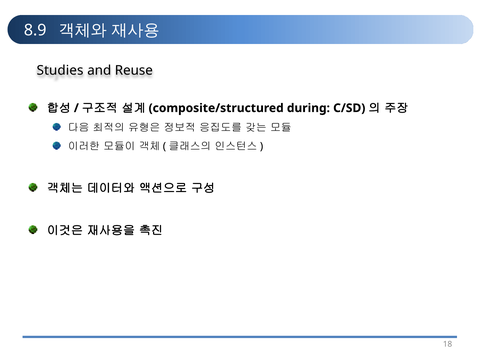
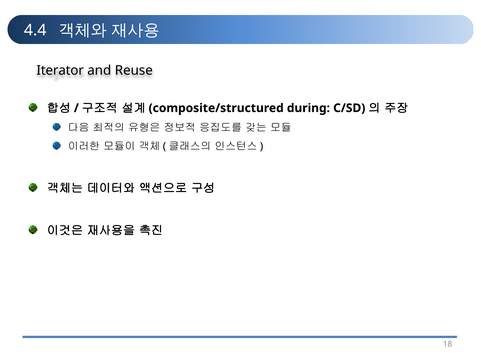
8.9: 8.9 -> 4.4
Studies: Studies -> Iterator
